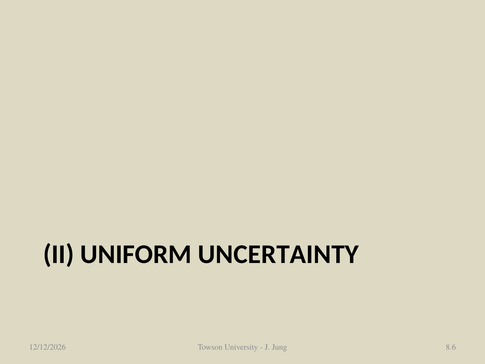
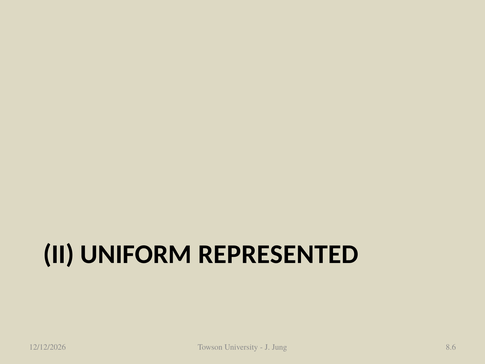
UNCERTAINTY: UNCERTAINTY -> REPRESENTED
